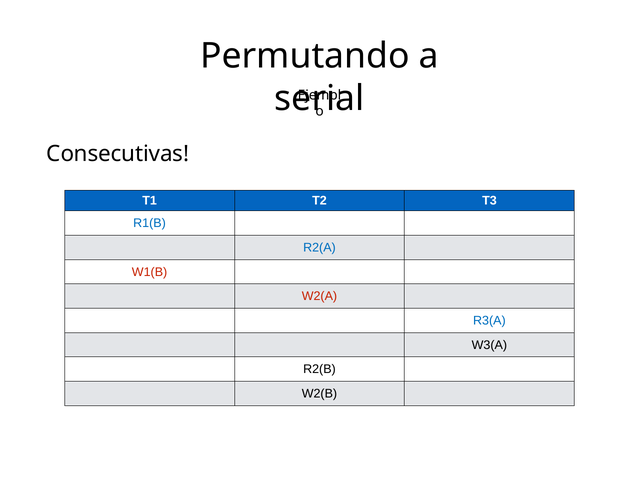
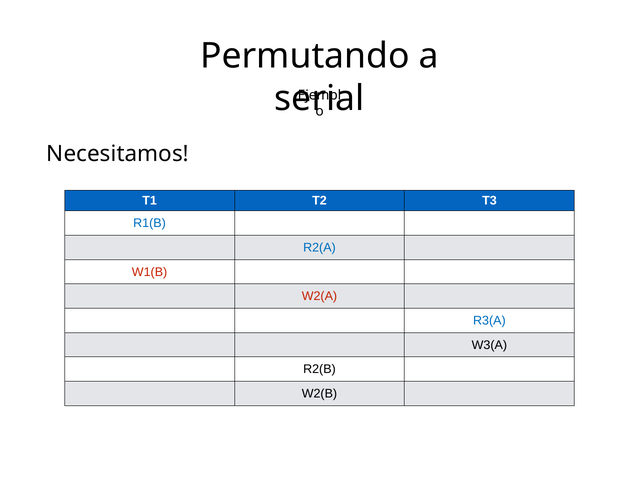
Consecutivas: Consecutivas -> Necesitamos
